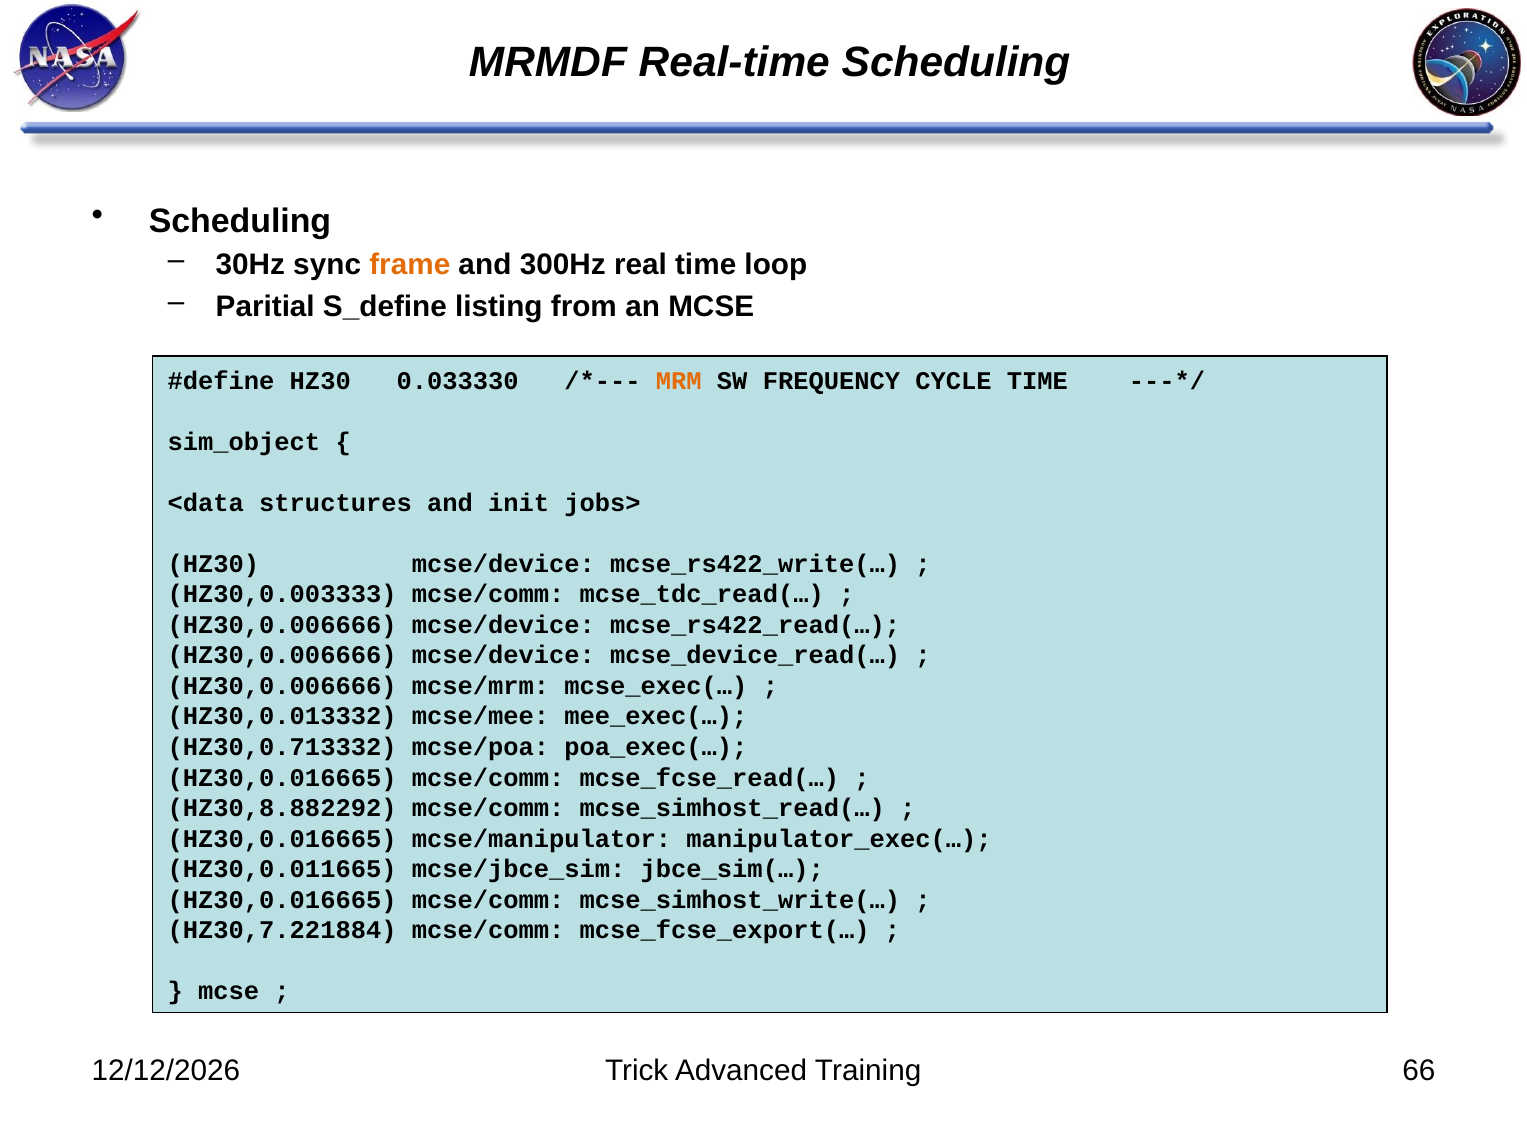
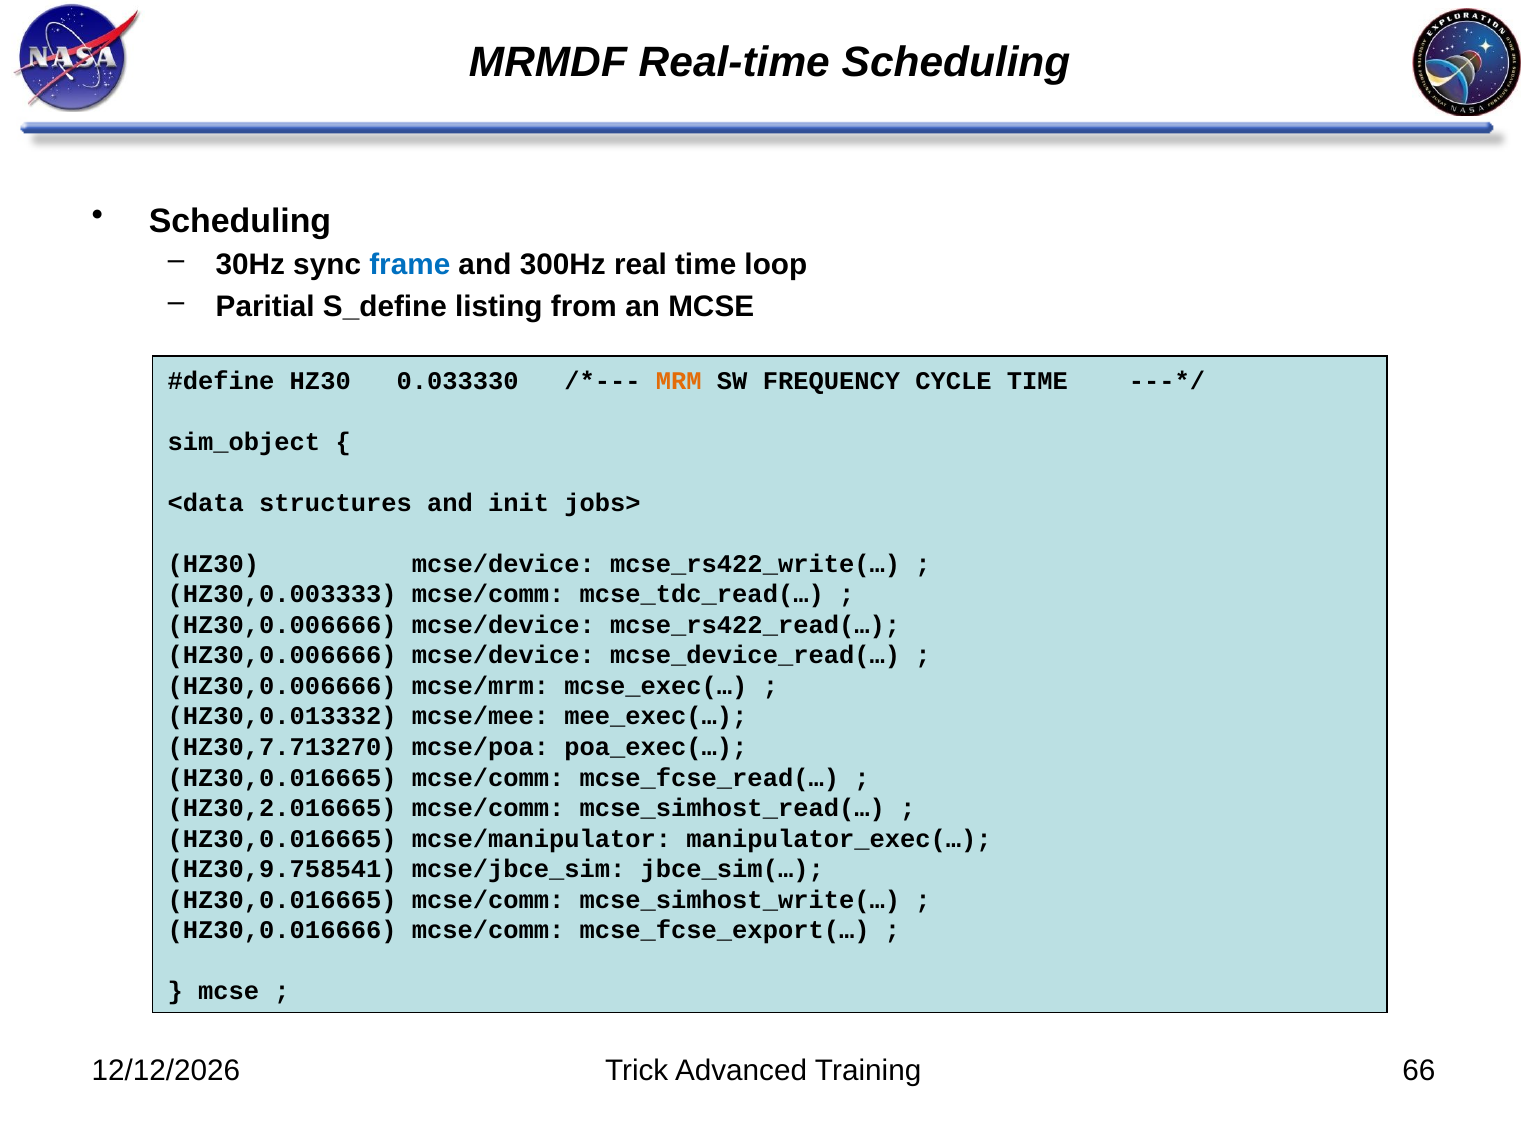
frame colour: orange -> blue
HZ30,0.713332: HZ30,0.713332 -> HZ30,7.713270
HZ30,8.882292: HZ30,8.882292 -> HZ30,2.016665
HZ30,0.011665: HZ30,0.011665 -> HZ30,9.758541
HZ30,7.221884: HZ30,7.221884 -> HZ30,0.016666
